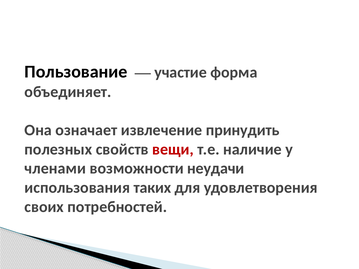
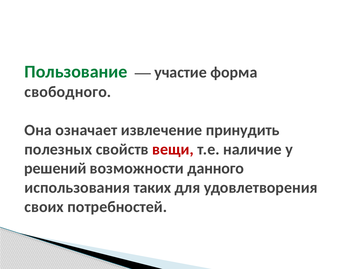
Пользование colour: black -> green
объединяет: объединяет -> свободного
членами: членами -> решений
неудачи: неудачи -> данного
